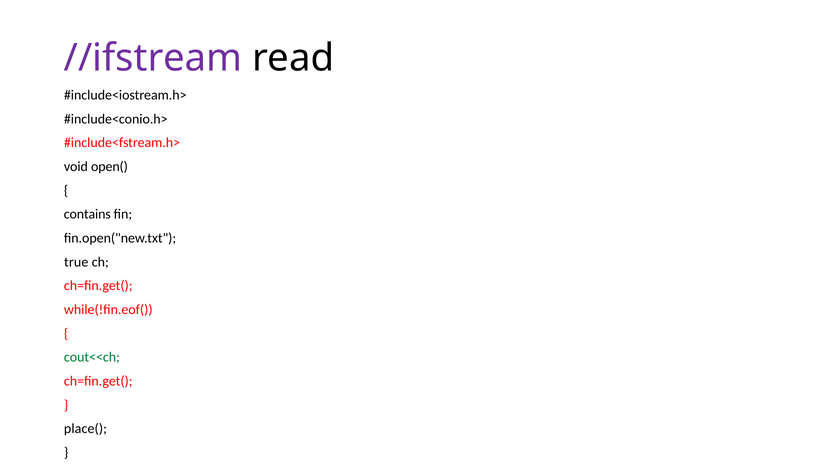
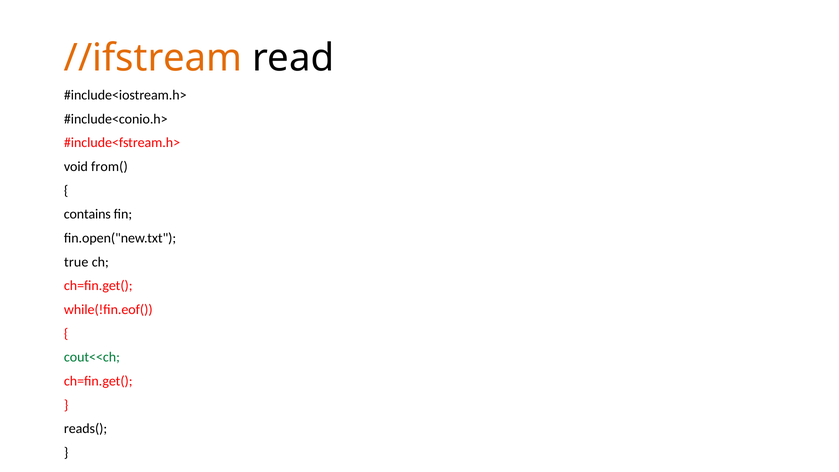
//ifstream colour: purple -> orange
open(: open( -> from(
place(: place( -> reads(
